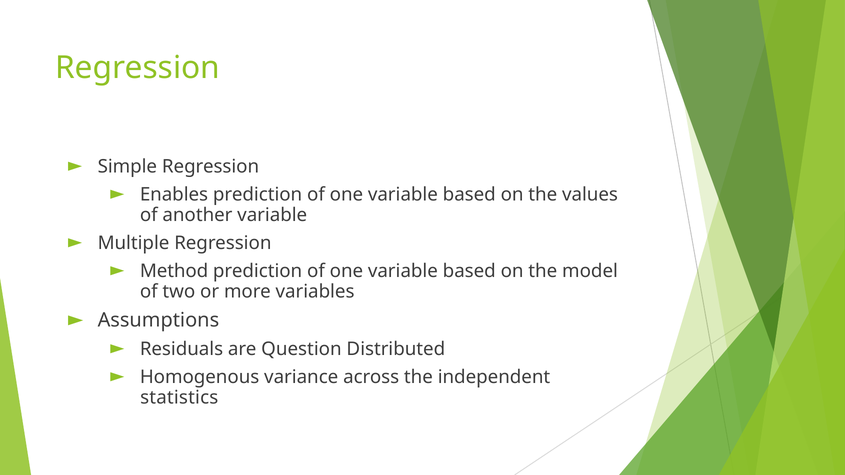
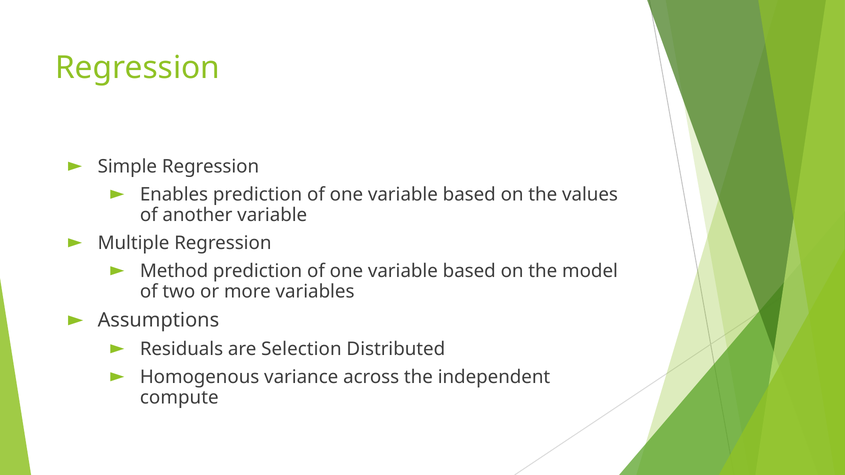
Question: Question -> Selection
statistics: statistics -> compute
